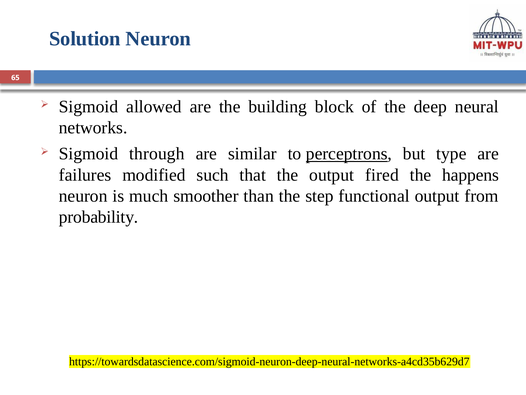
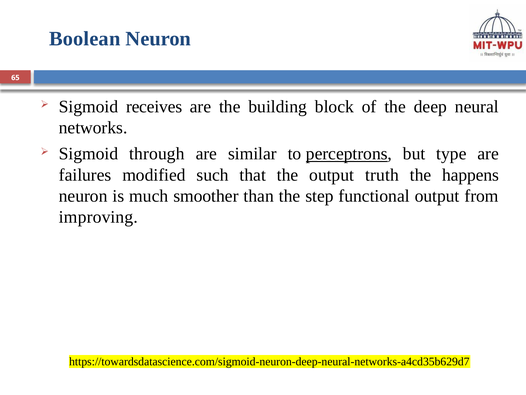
Solution: Solution -> Boolean
allowed: allowed -> receives
fired: fired -> truth
probability: probability -> improving
